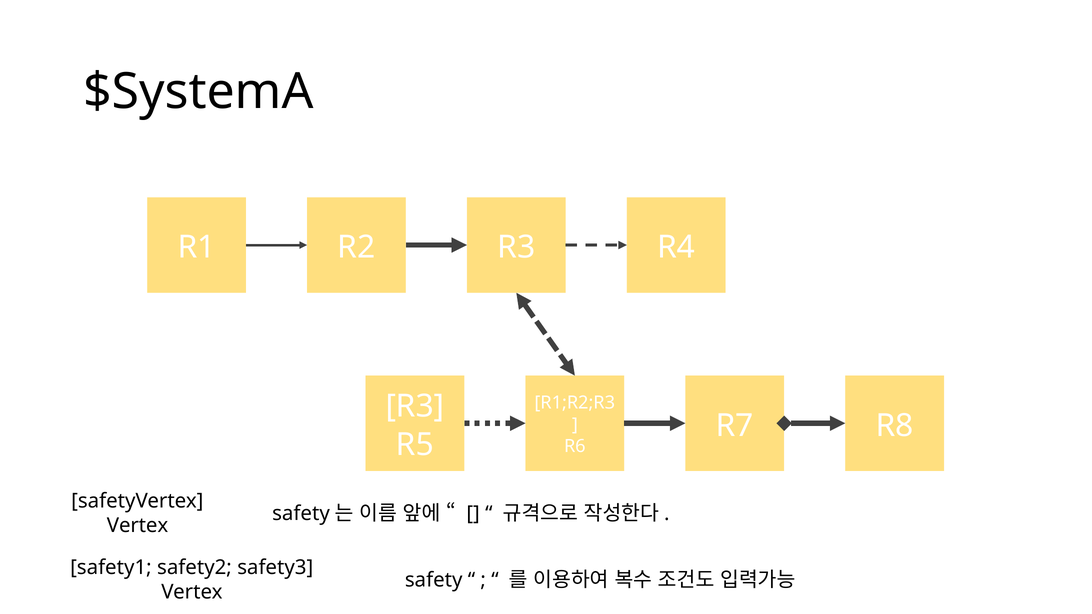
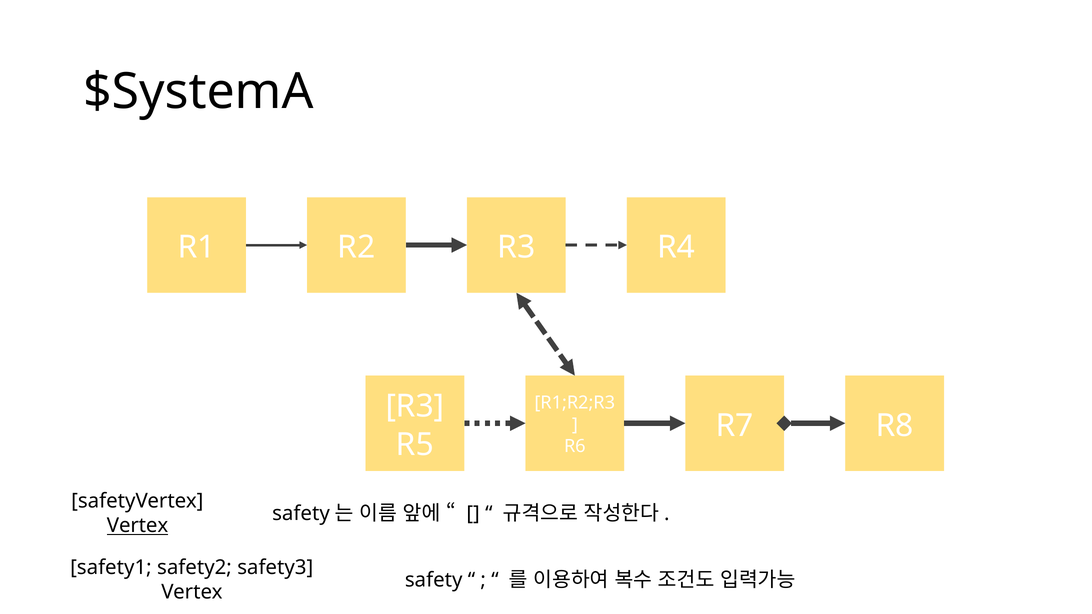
Vertex at (138, 526) underline: none -> present
